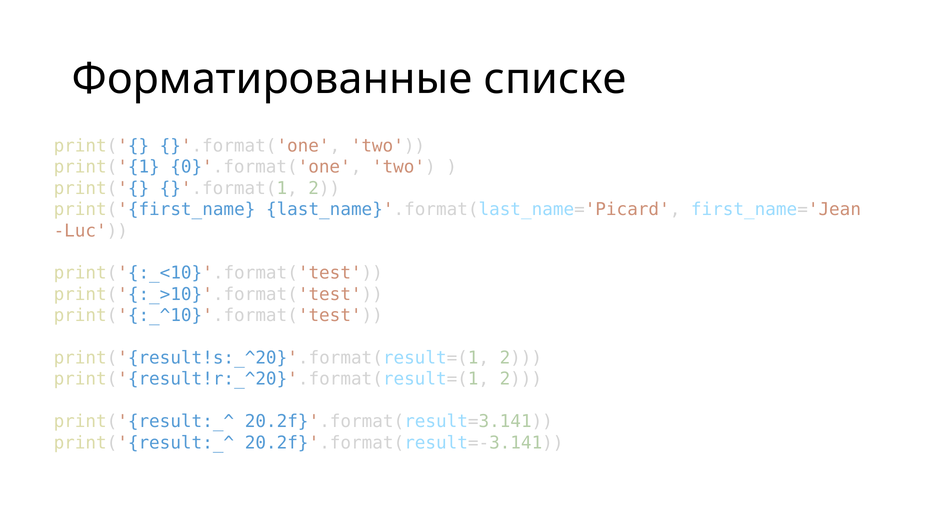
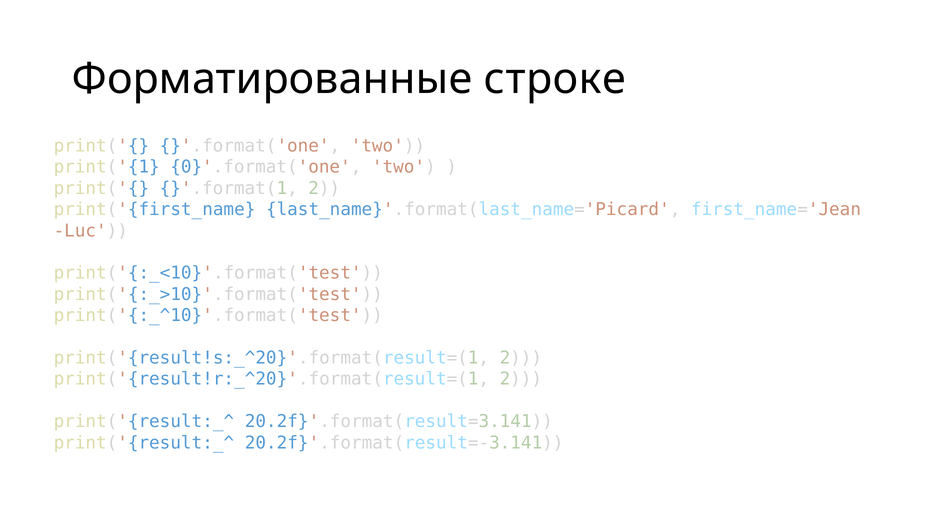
списке: списке -> строке
